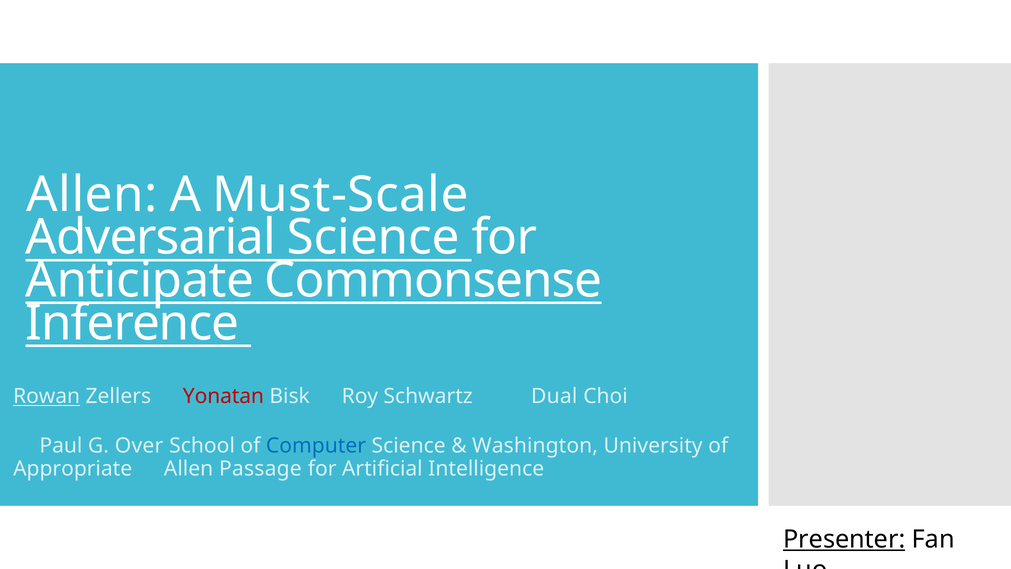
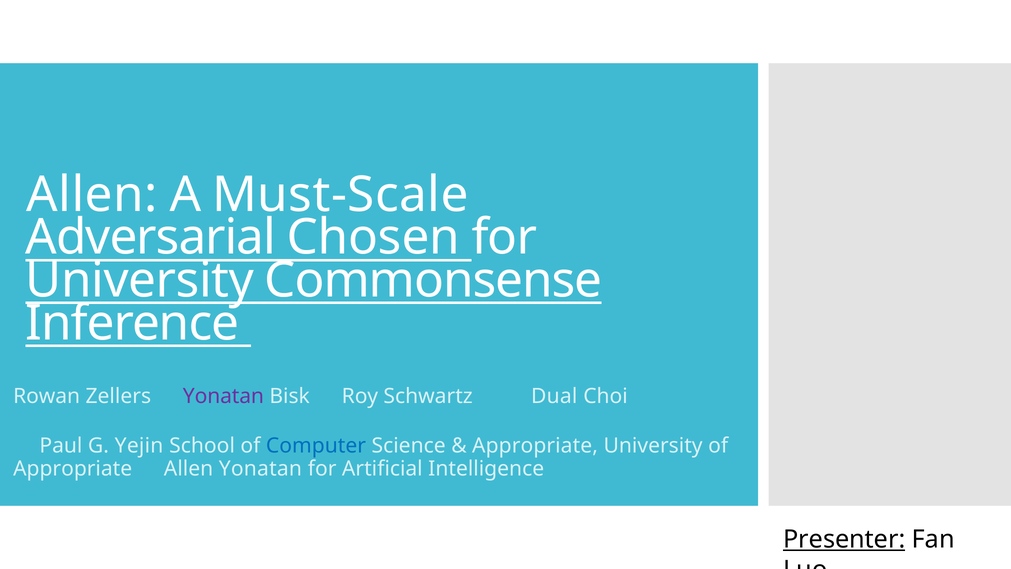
Adversarial Science: Science -> Chosen
Anticipate at (140, 280): Anticipate -> University
Rowan underline: present -> none
Yonatan at (223, 396) colour: red -> purple
Over: Over -> Yejin
Washington at (535, 446): Washington -> Appropriate
Allen Passage: Passage -> Yonatan
